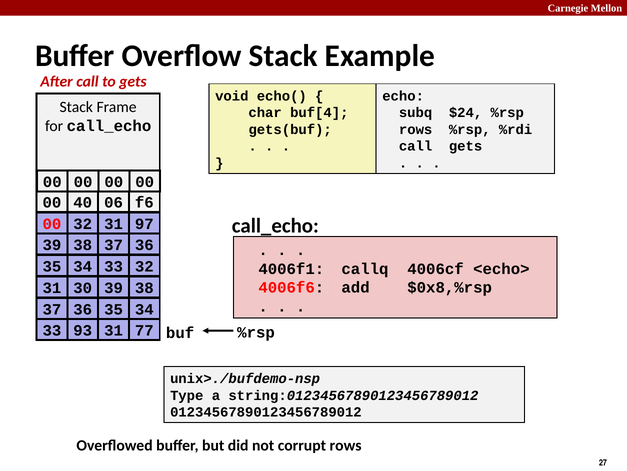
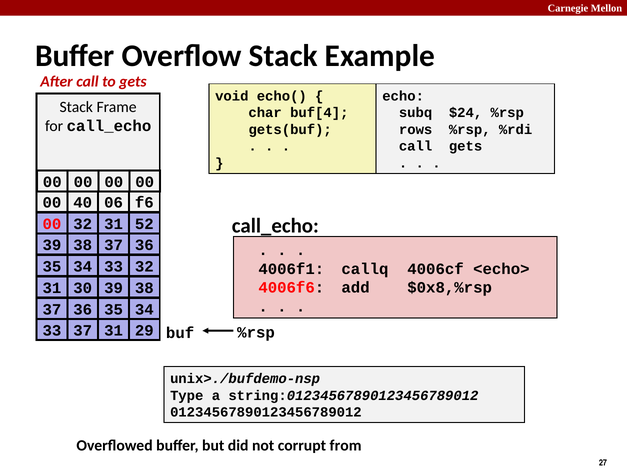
97: 97 -> 52
33 93: 93 -> 37
77: 77 -> 29
corrupt rows: rows -> from
